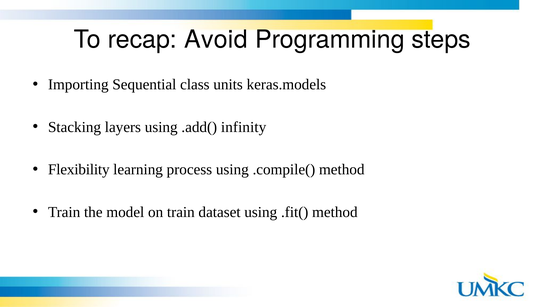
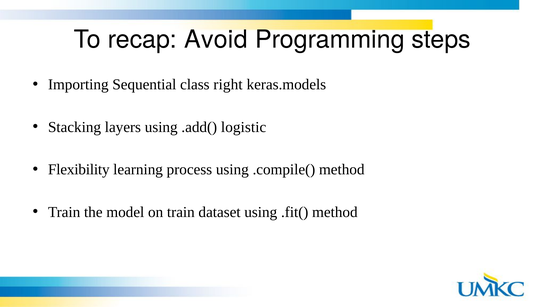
units: units -> right
infinity: infinity -> logistic
